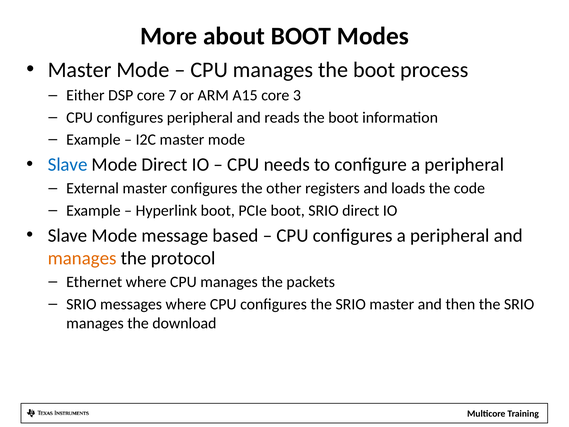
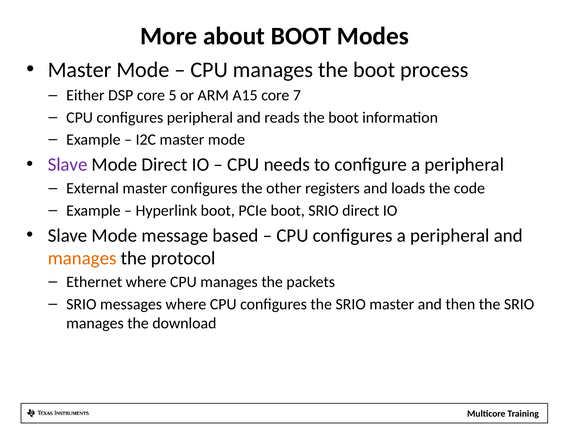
7: 7 -> 5
3: 3 -> 7
Slave at (68, 164) colour: blue -> purple
